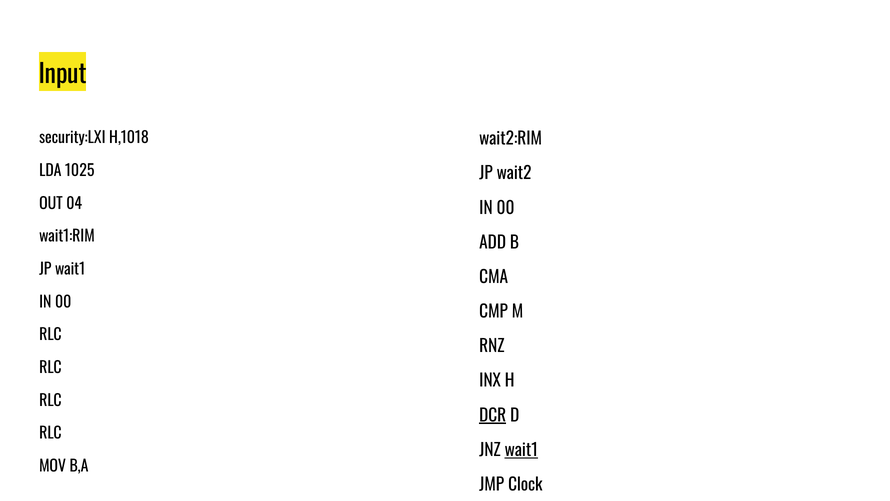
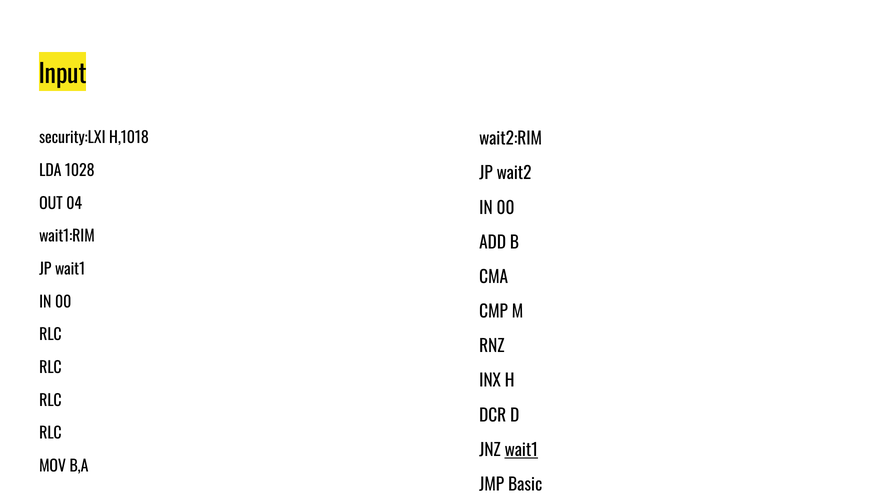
1025: 1025 -> 1028
DCR underline: present -> none
Clock: Clock -> Basic
